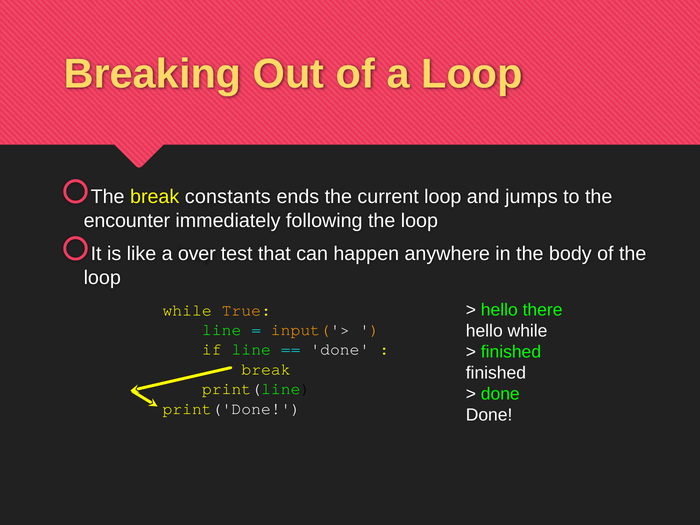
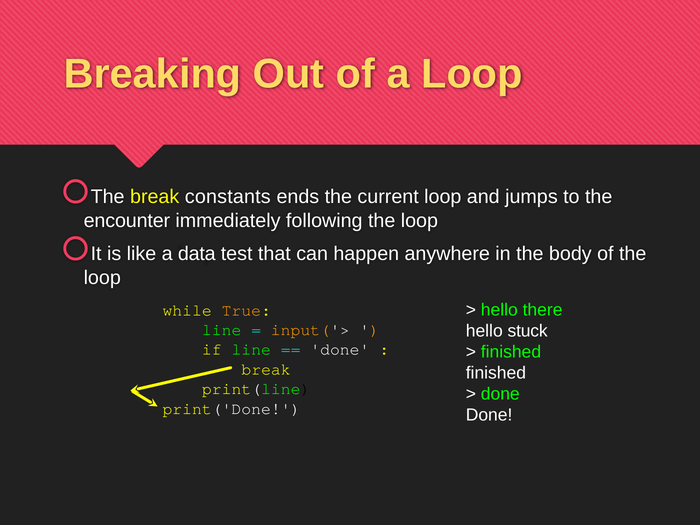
over: over -> data
hello while: while -> stuck
